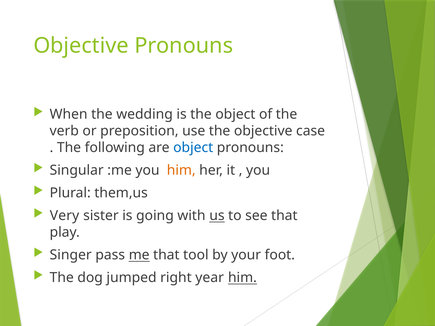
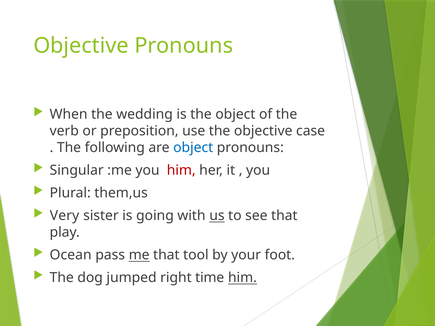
him at (181, 170) colour: orange -> red
Singer: Singer -> Ocean
year: year -> time
